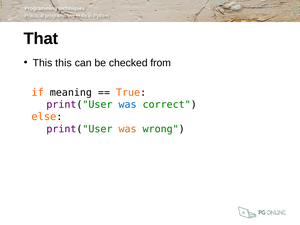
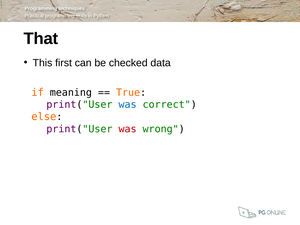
This this: this -> first
from: from -> data
was at (128, 129) colour: orange -> red
